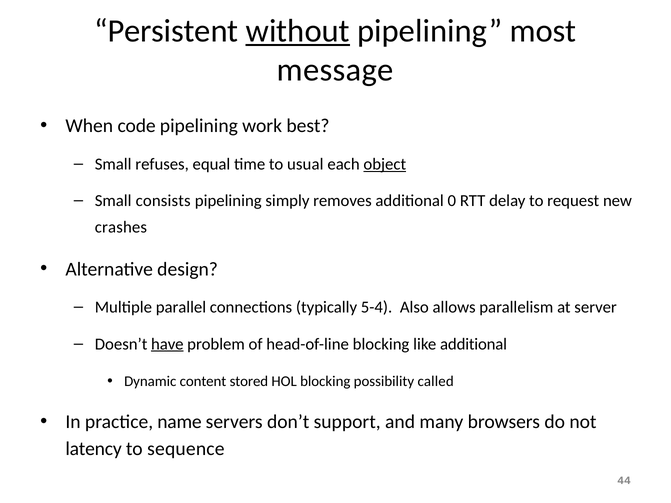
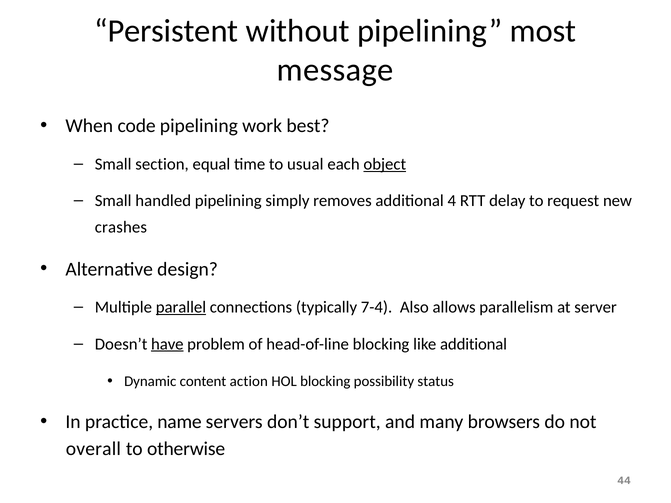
without underline: present -> none
refuses: refuses -> section
consists: consists -> handled
0: 0 -> 4
parallel underline: none -> present
5-4: 5-4 -> 7-4
stored: stored -> action
called: called -> status
latency: latency -> overall
sequence: sequence -> otherwise
